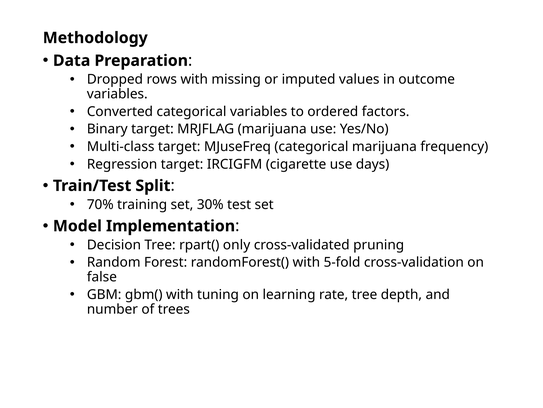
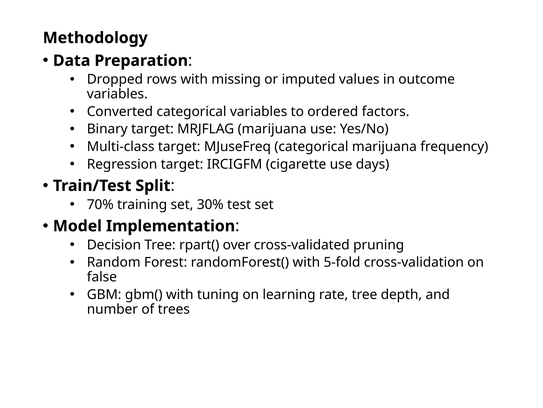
only: only -> over
